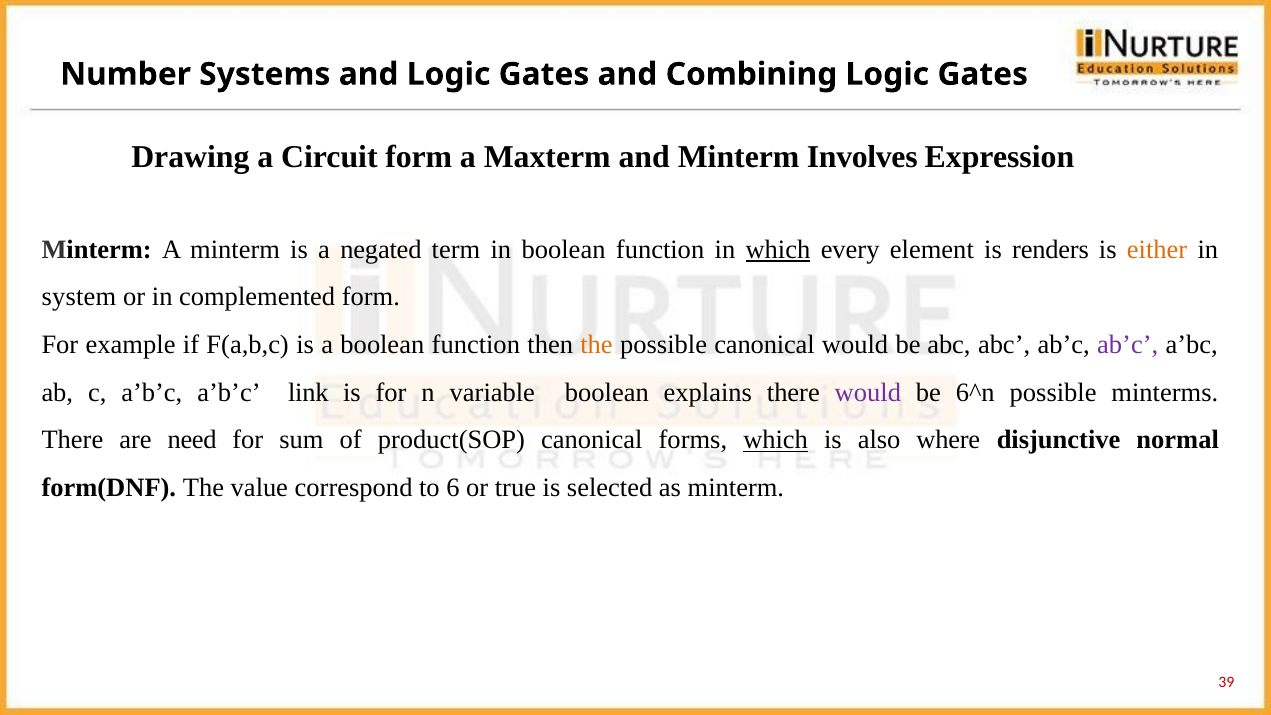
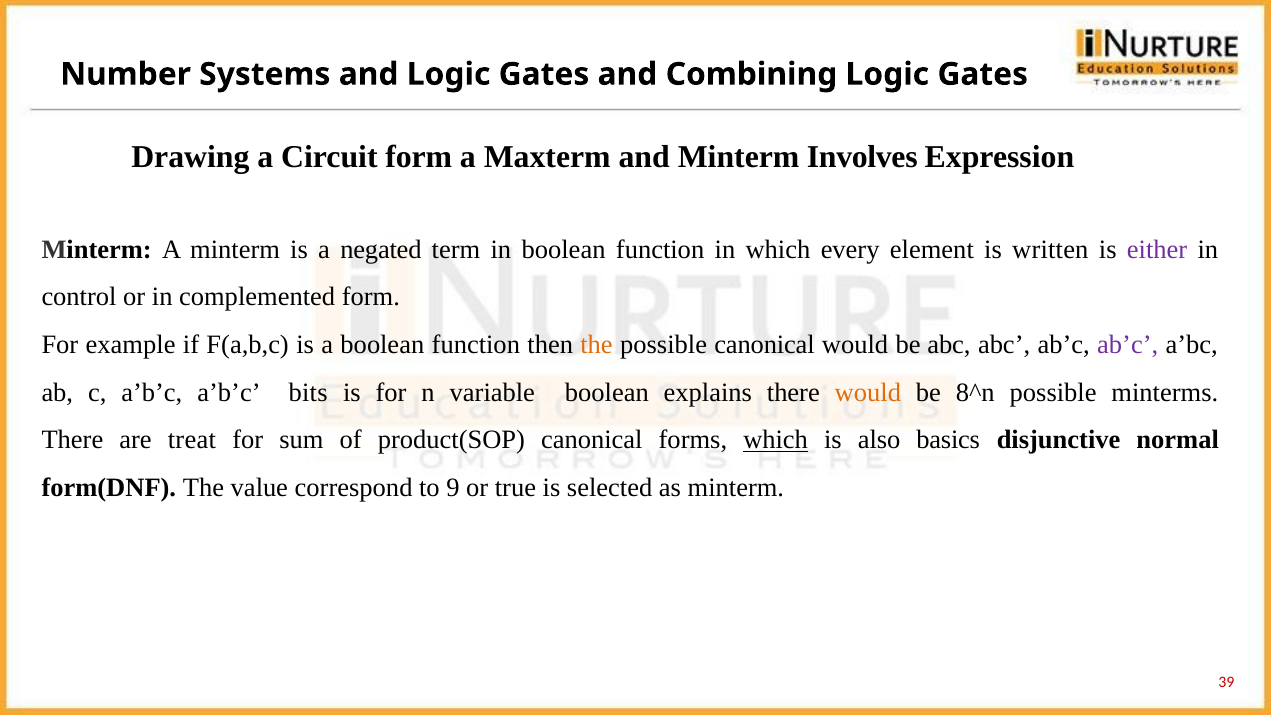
which at (778, 249) underline: present -> none
renders: renders -> written
either colour: orange -> purple
system: system -> control
link: link -> bits
would at (868, 392) colour: purple -> orange
6^n: 6^n -> 8^n
need: need -> treat
where: where -> basics
6: 6 -> 9
